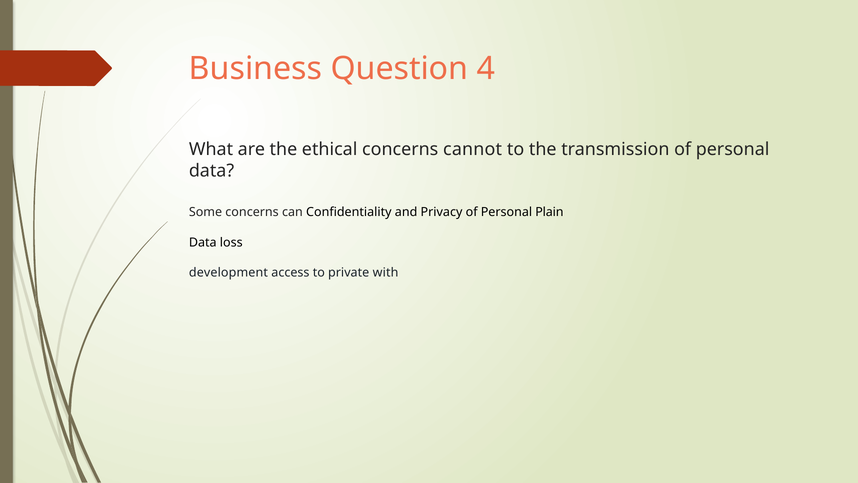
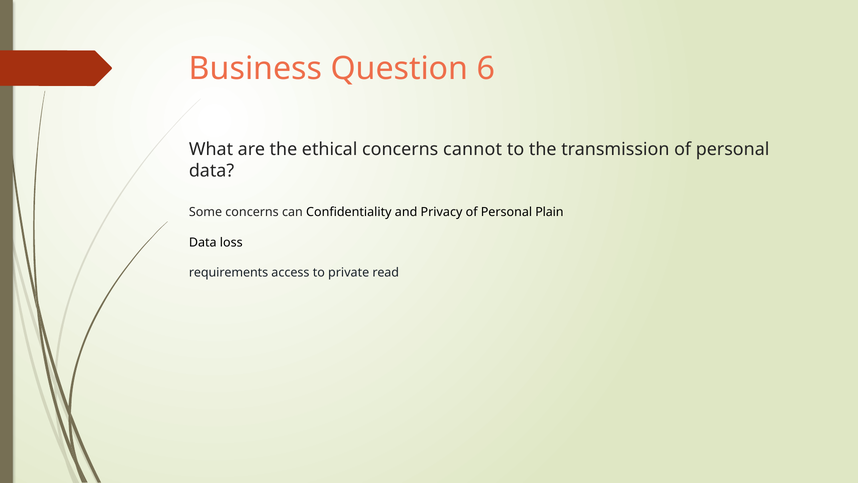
4: 4 -> 6
development: development -> requirements
with: with -> read
